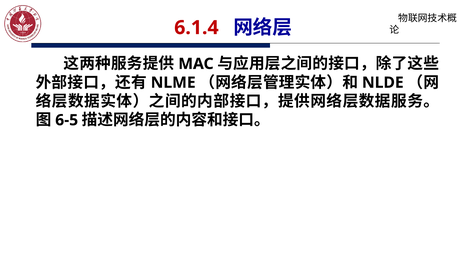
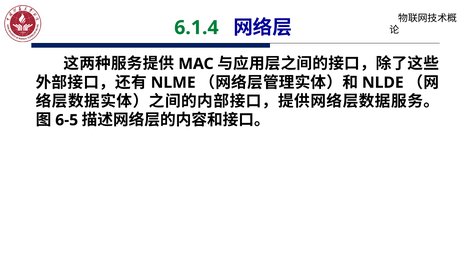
6.1.4 colour: red -> green
